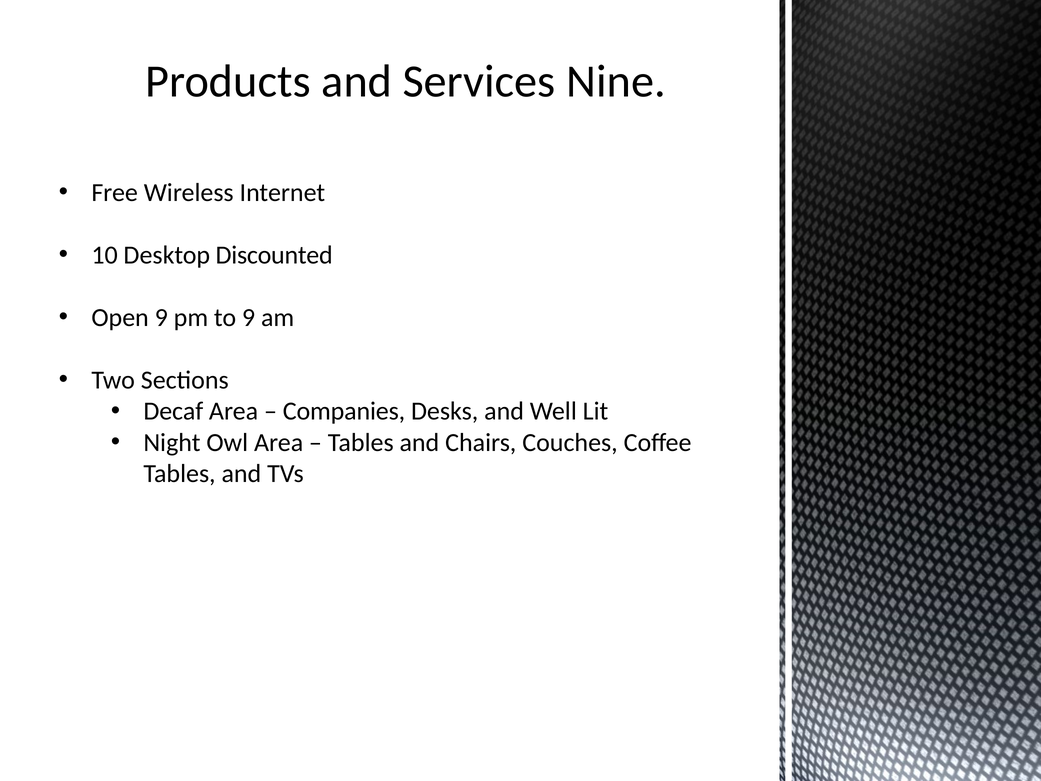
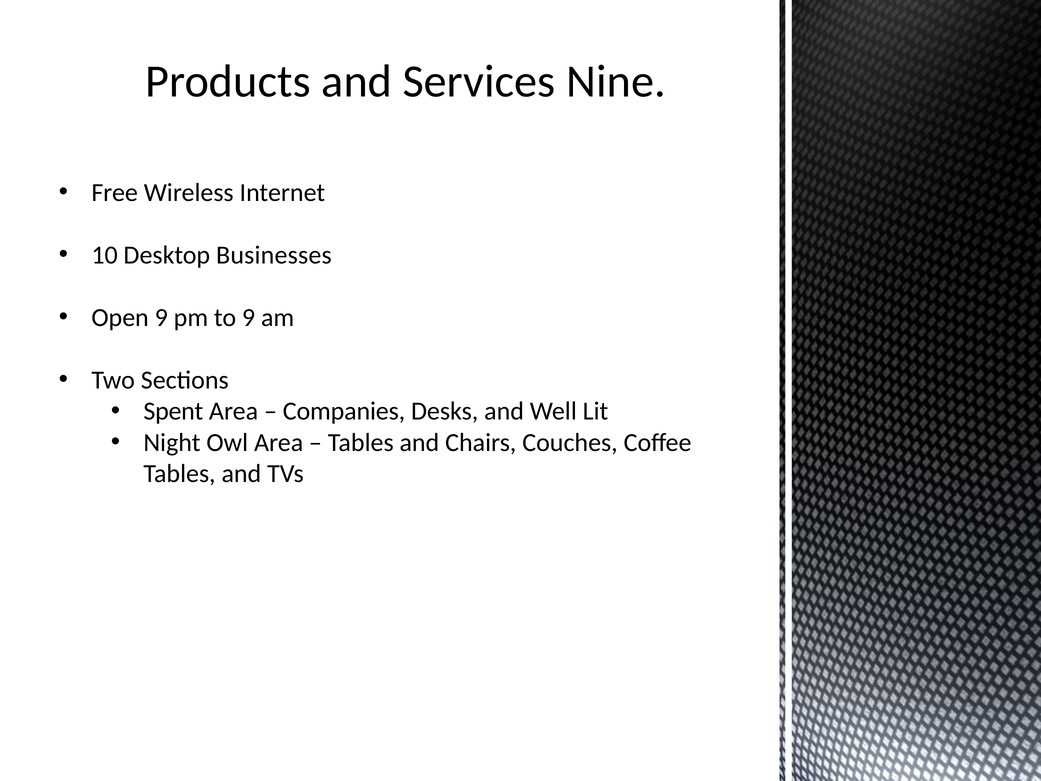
Discounted: Discounted -> Businesses
Decaf: Decaf -> Spent
